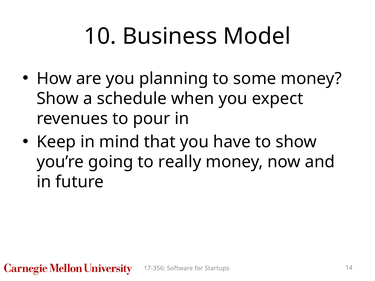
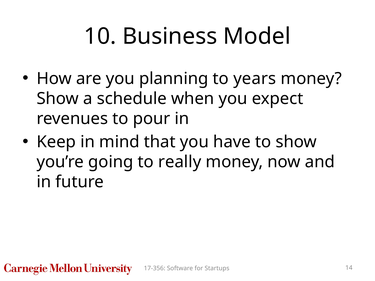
some: some -> years
